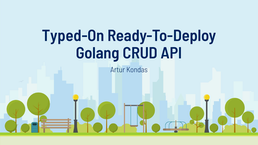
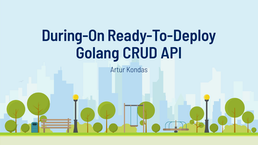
Typed-On: Typed-On -> During-On
